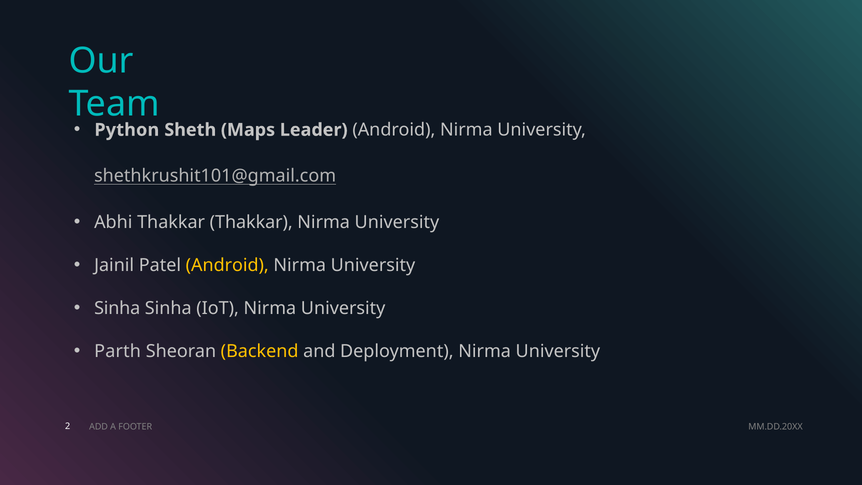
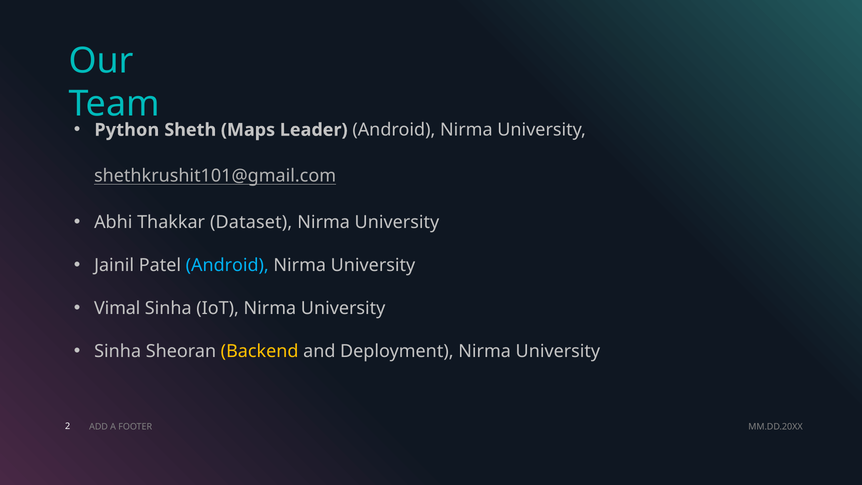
Thakkar Thakkar: Thakkar -> Dataset
Android at (227, 265) colour: yellow -> light blue
Sinha at (117, 308): Sinha -> Vimal
Parth at (118, 351): Parth -> Sinha
